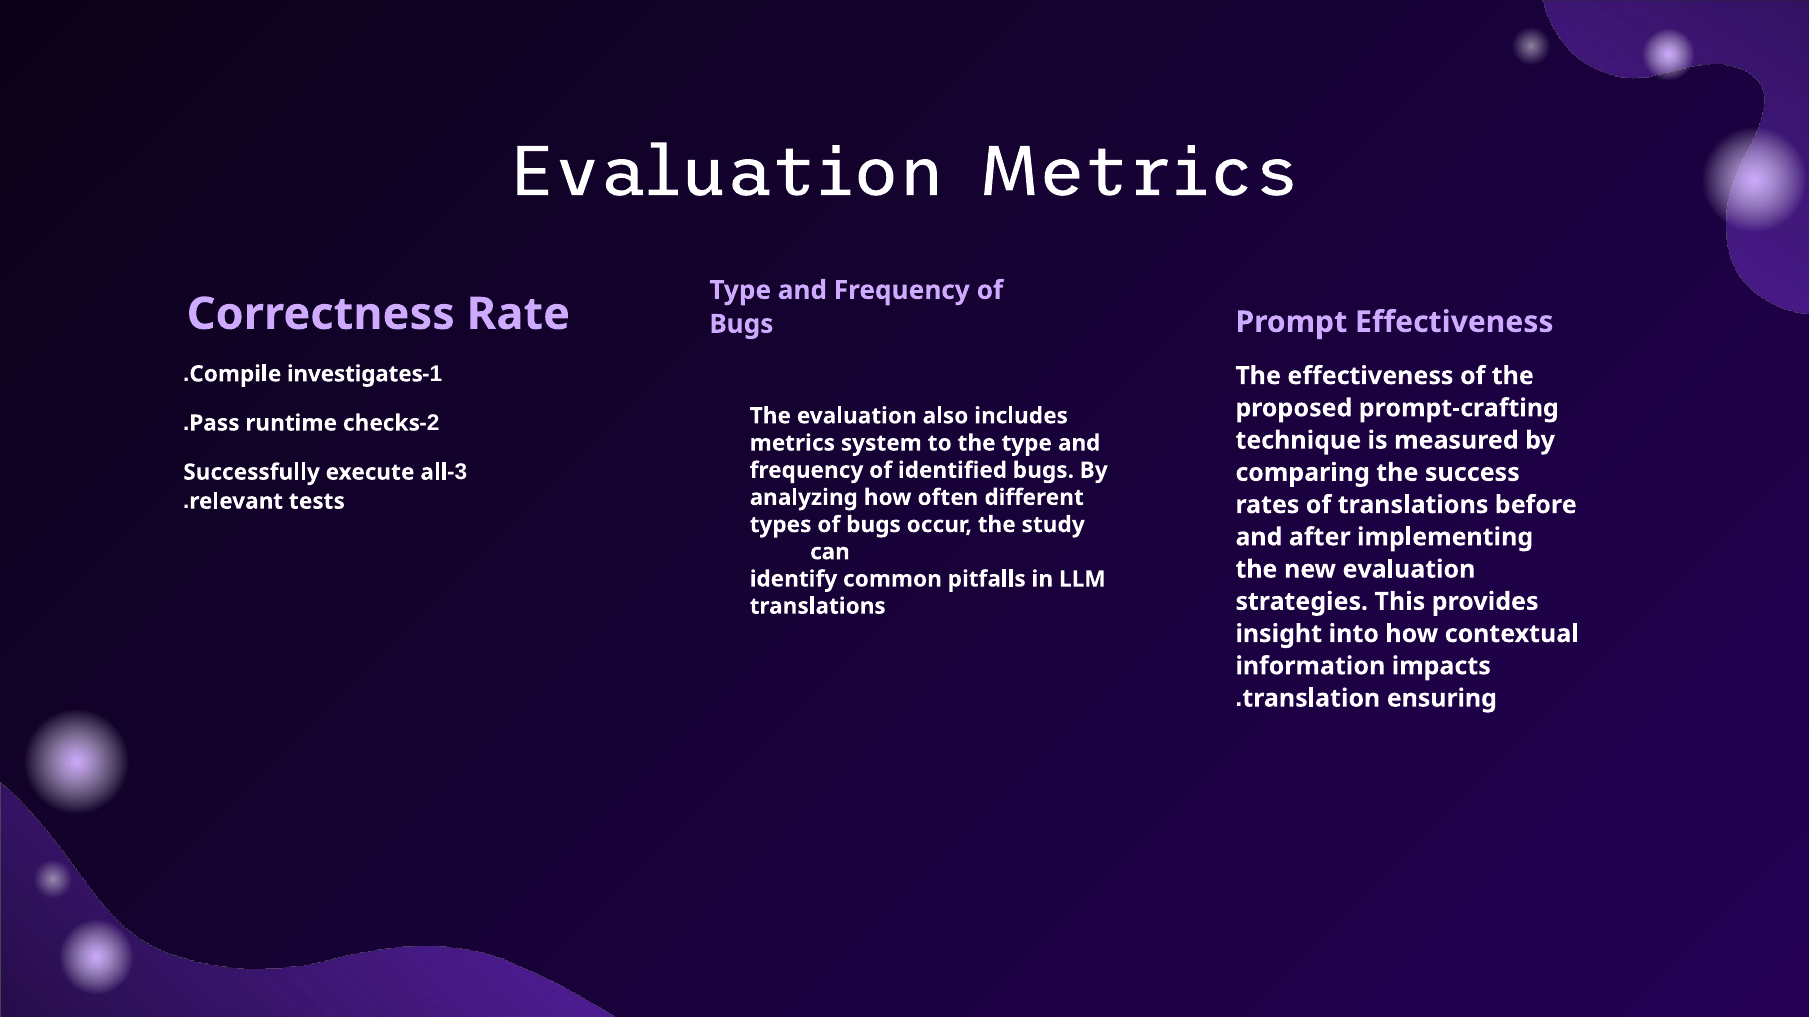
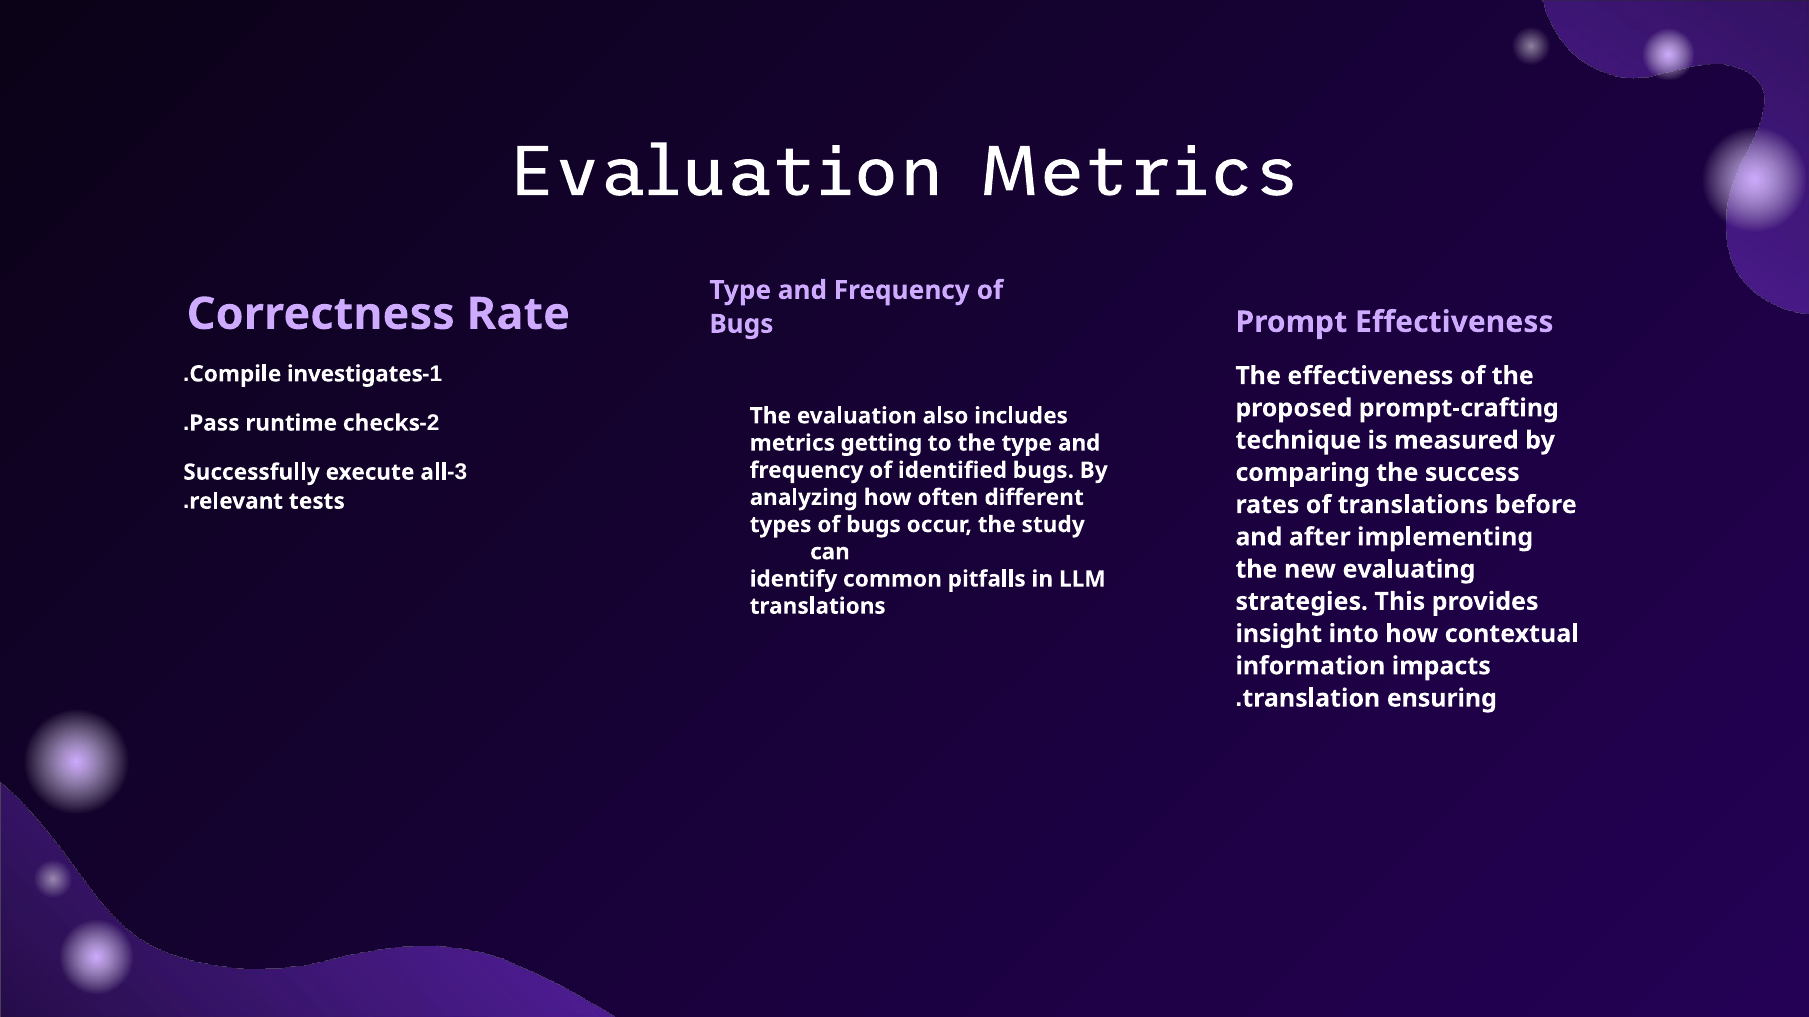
system: system -> getting
new evaluation: evaluation -> evaluating
